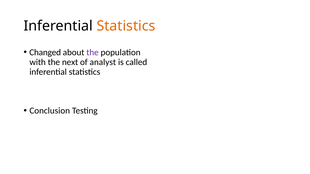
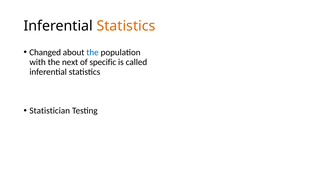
the at (93, 52) colour: purple -> blue
analyst: analyst -> specific
Conclusion: Conclusion -> Statistician
